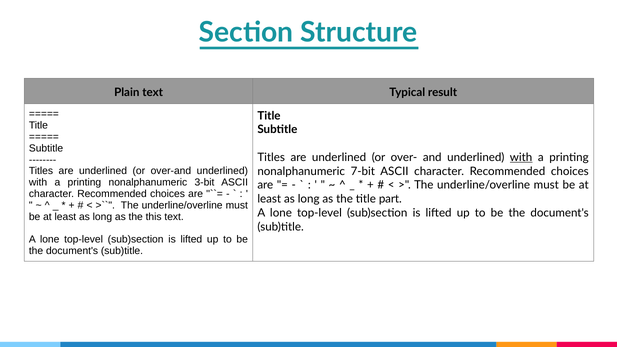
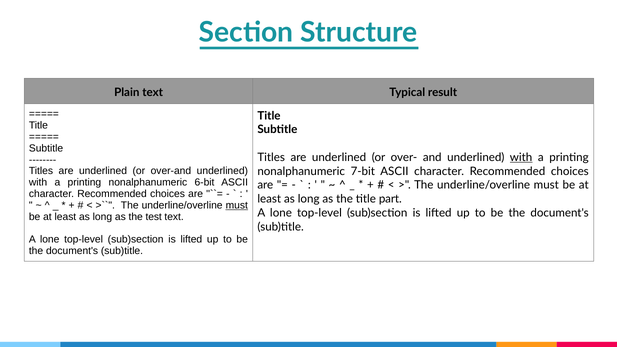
3-bit: 3-bit -> 6-bit
must at (237, 205) underline: none -> present
this: this -> test
